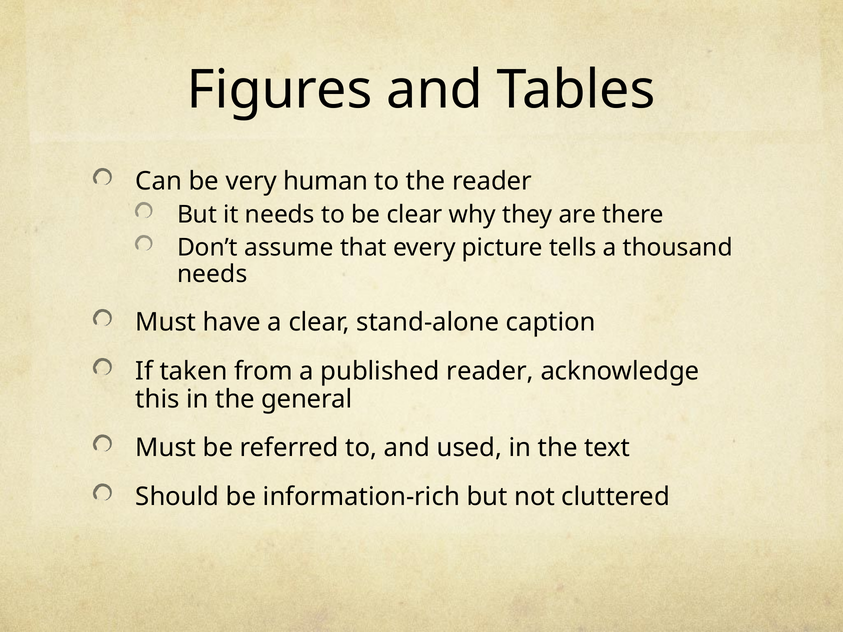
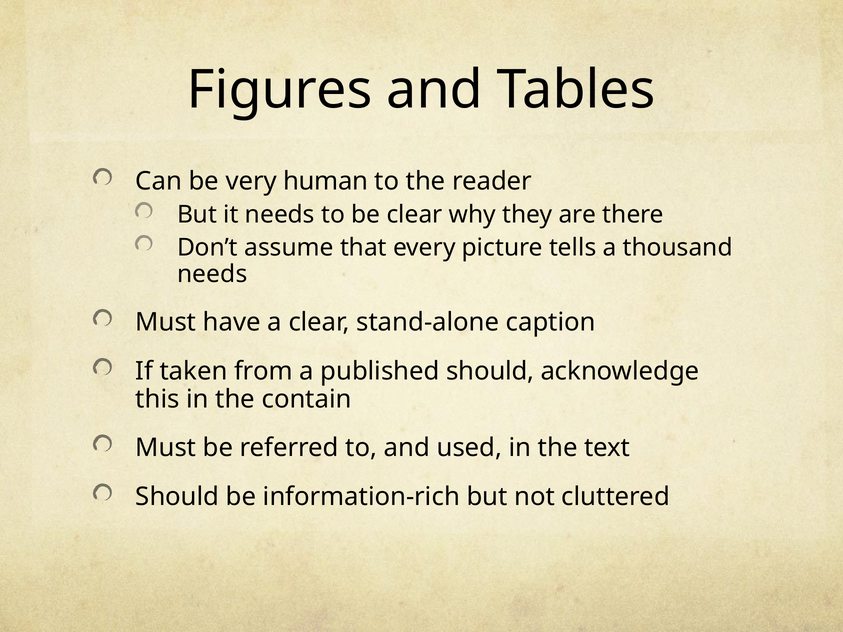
published reader: reader -> should
general: general -> contain
